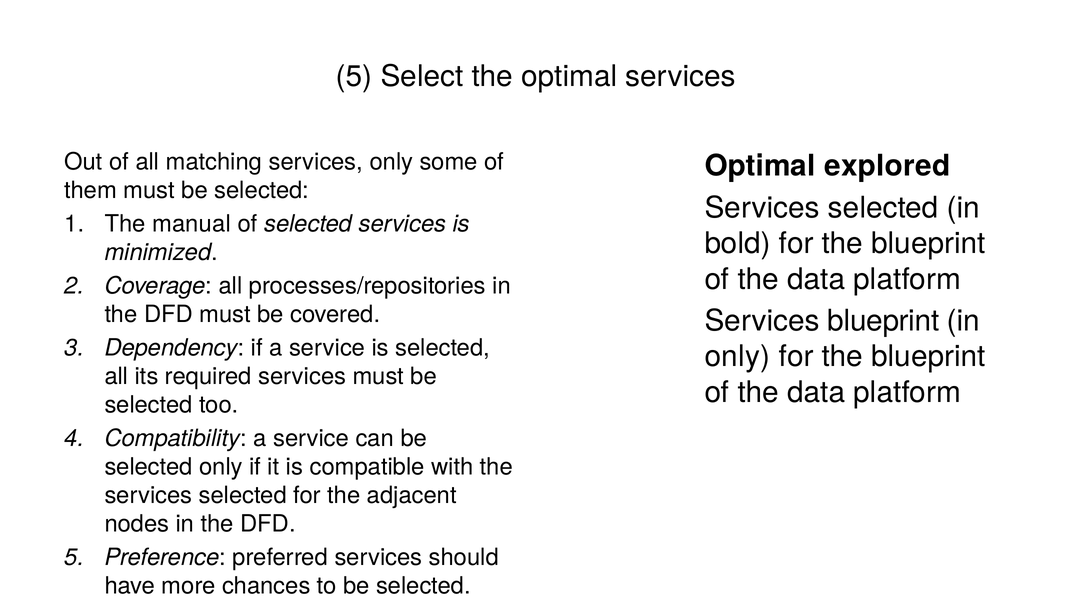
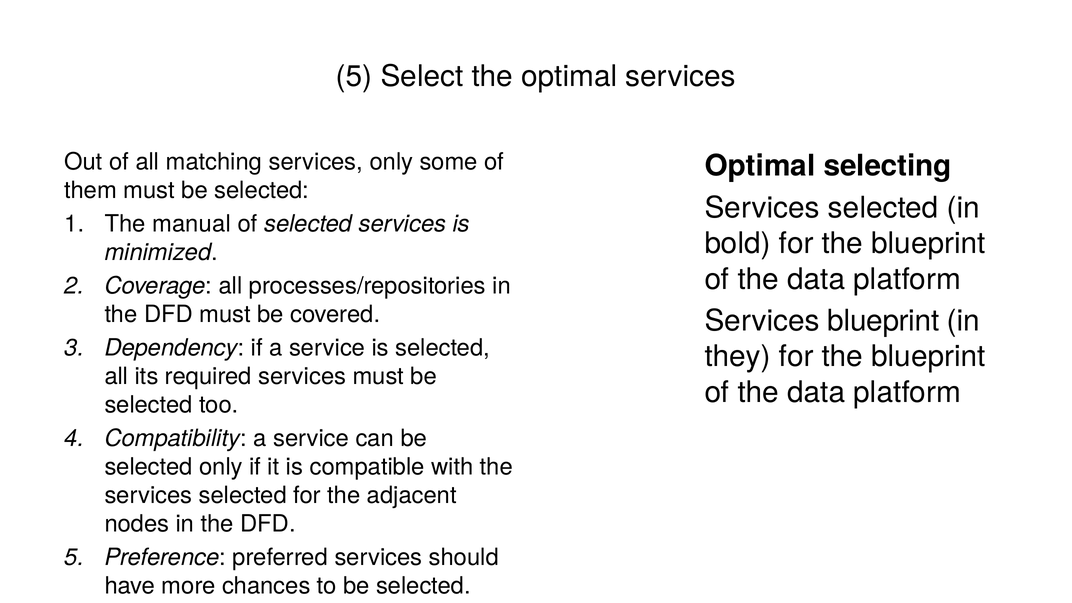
explored: explored -> selecting
only at (737, 357): only -> they
